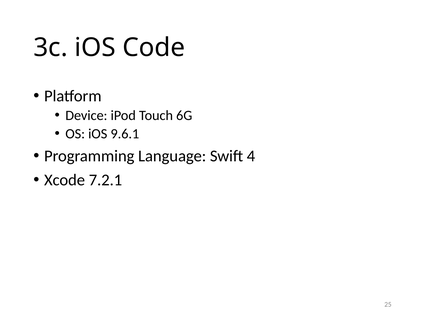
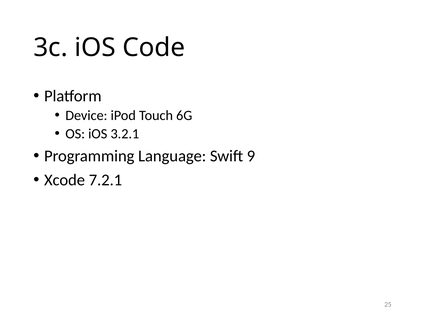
9.6.1: 9.6.1 -> 3.2.1
4: 4 -> 9
